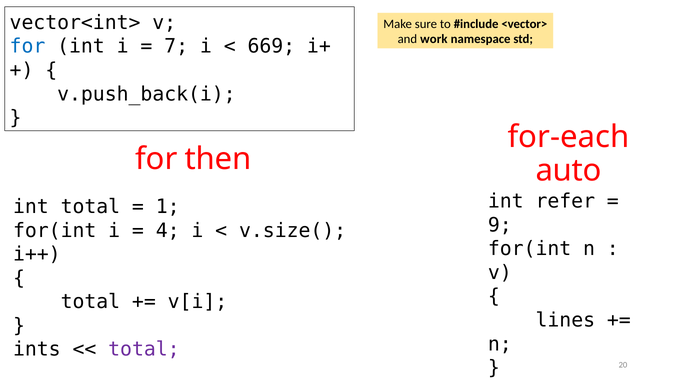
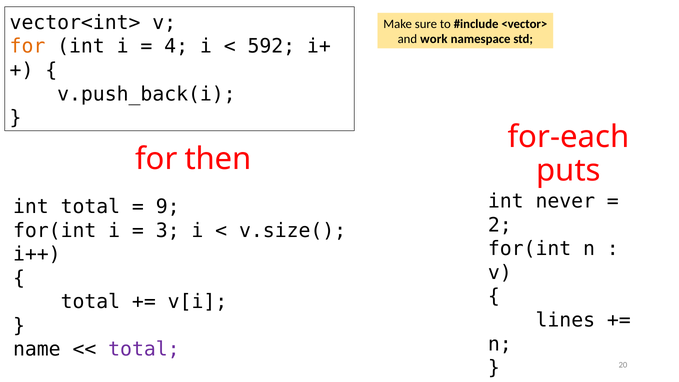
for at (27, 46) colour: blue -> orange
7: 7 -> 4
669: 669 -> 592
auto: auto -> puts
refer: refer -> never
1: 1 -> 9
9: 9 -> 2
4: 4 -> 3
ints: ints -> name
